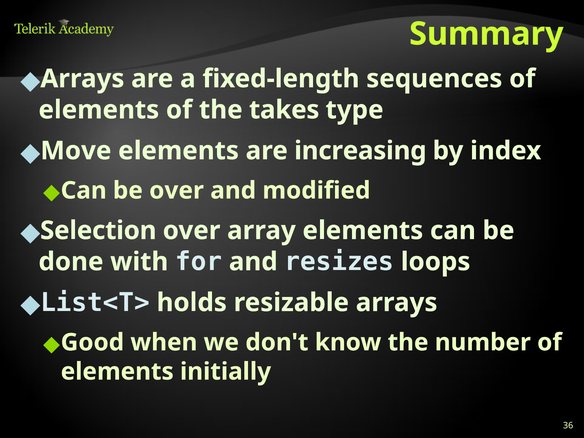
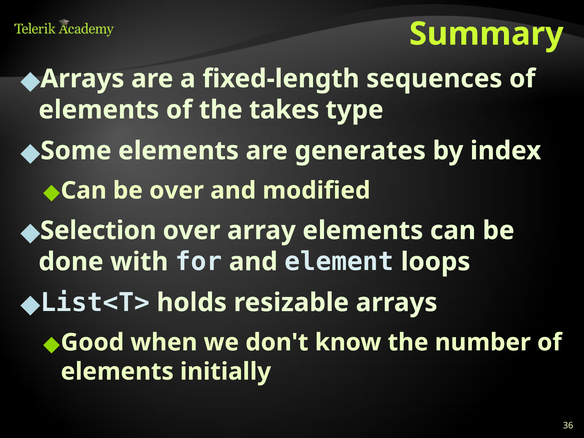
Move: Move -> Some
increasing: increasing -> generates
resizes: resizes -> element
